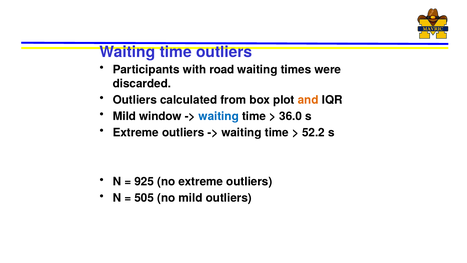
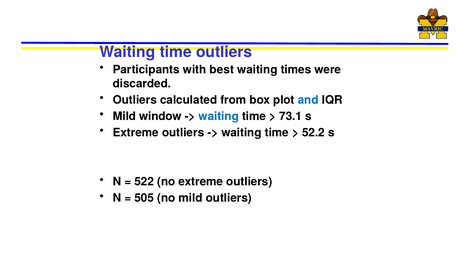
road: road -> best
and colour: orange -> blue
36.0: 36.0 -> 73.1
925: 925 -> 522
